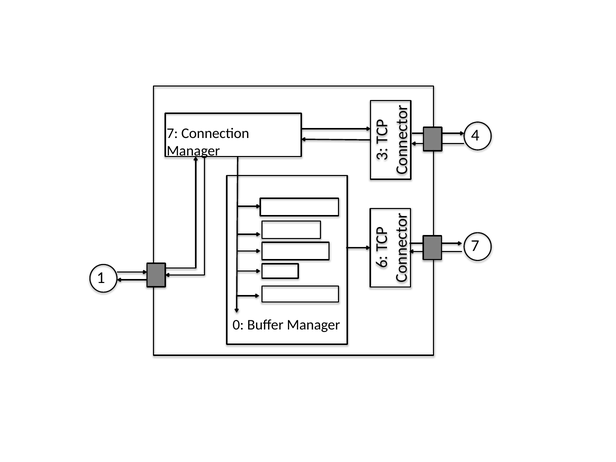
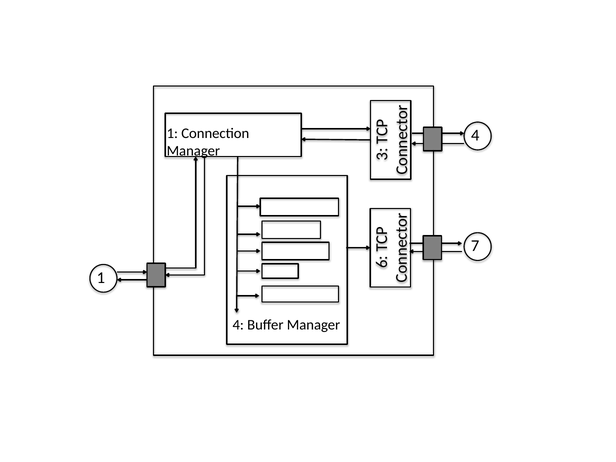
7 at (172, 133): 7 -> 1
0 at (238, 325): 0 -> 4
